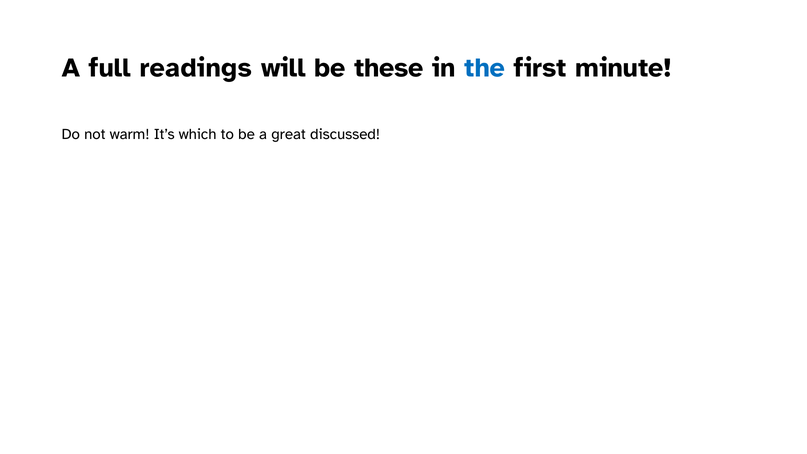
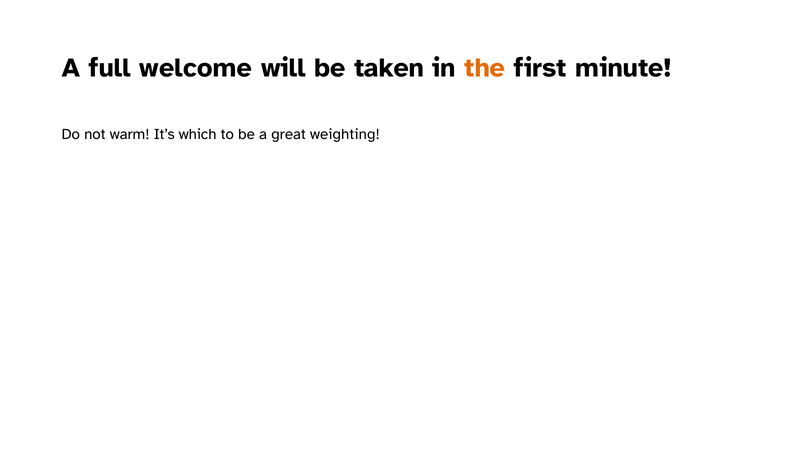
readings: readings -> welcome
these: these -> taken
the colour: blue -> orange
discussed: discussed -> weighting
